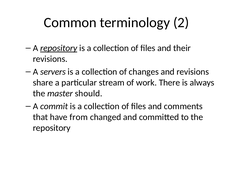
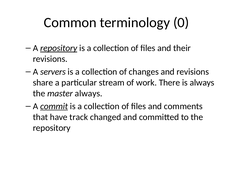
2: 2 -> 0
master should: should -> always
commit underline: none -> present
from: from -> track
